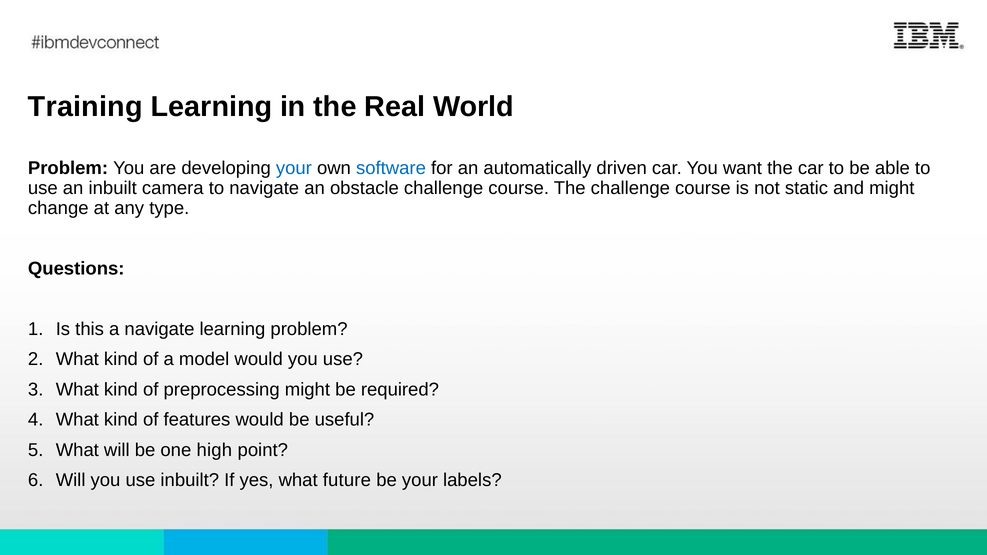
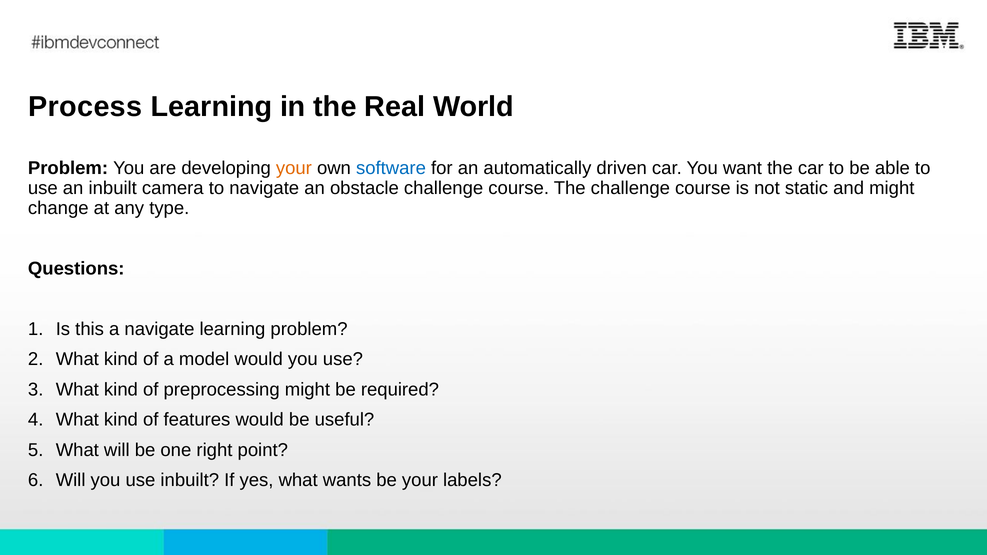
Training: Training -> Process
your at (294, 168) colour: blue -> orange
high: high -> right
future: future -> wants
